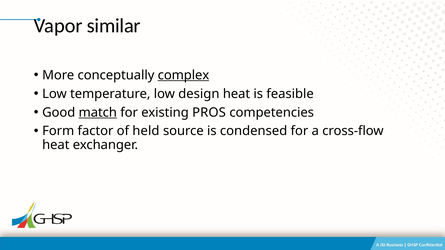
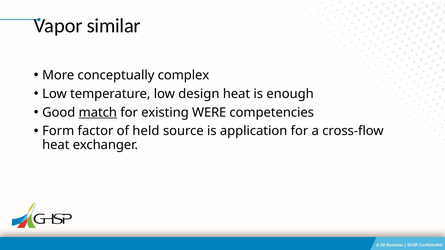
complex underline: present -> none
feasible: feasible -> enough
PROS: PROS -> WERE
condensed: condensed -> application
